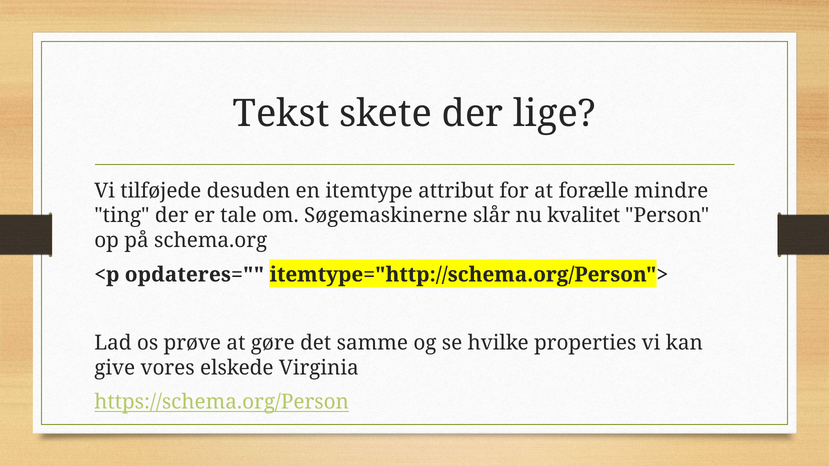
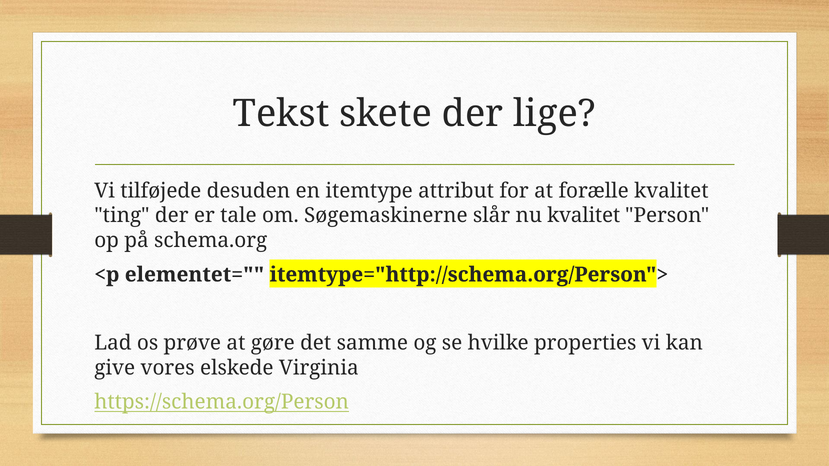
forælle mindre: mindre -> kvalitet
opdateres=: opdateres= -> elementet=
